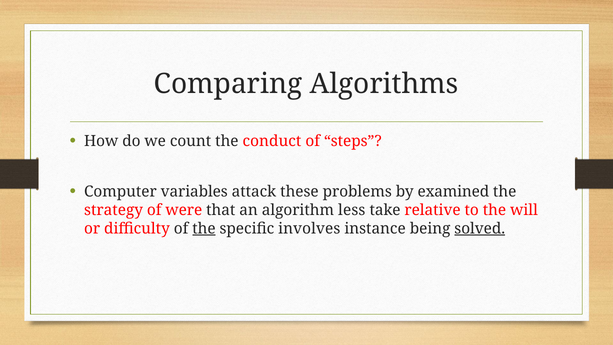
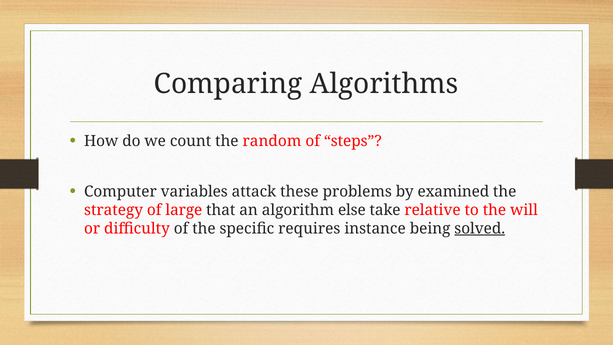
conduct: conduct -> random
were: were -> large
less: less -> else
the at (204, 228) underline: present -> none
involves: involves -> requires
